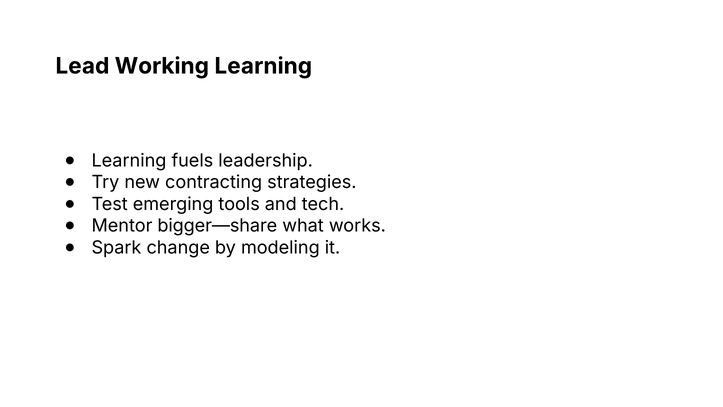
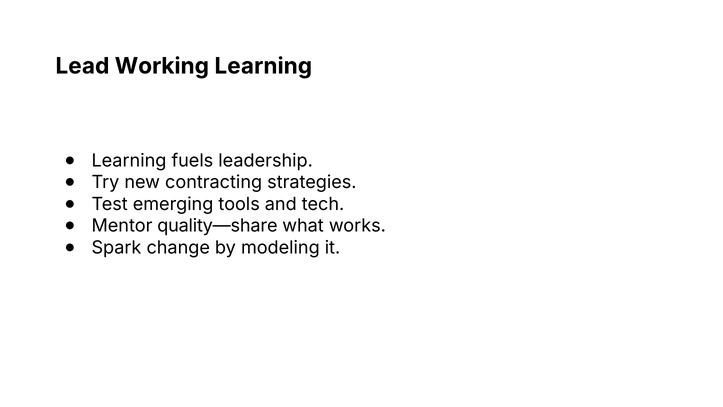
bigger—share: bigger—share -> quality—share
